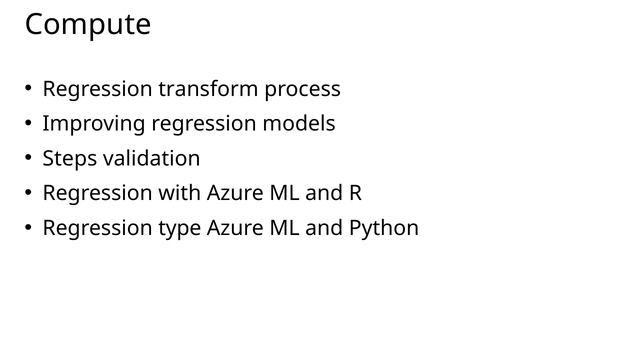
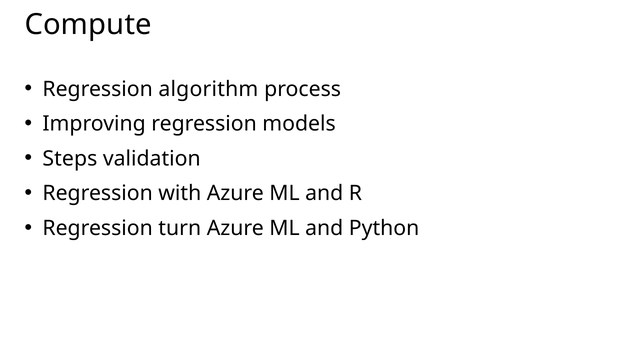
transform: transform -> algorithm
type: type -> turn
